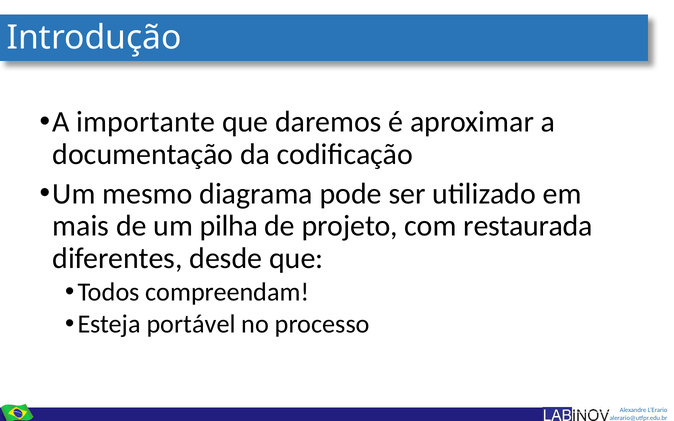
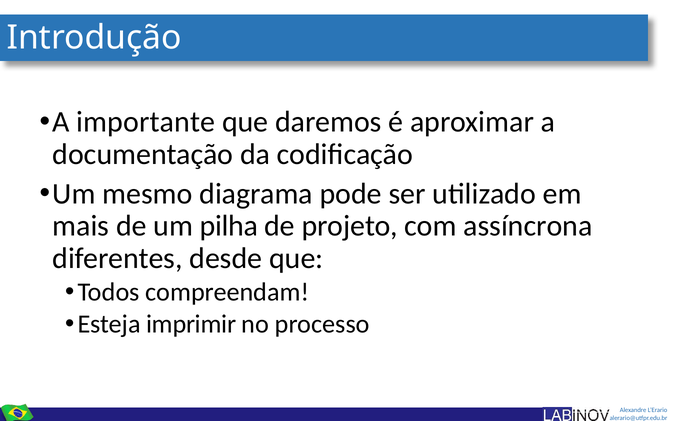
restaurada: restaurada -> assíncrona
portável: portável -> imprimir
